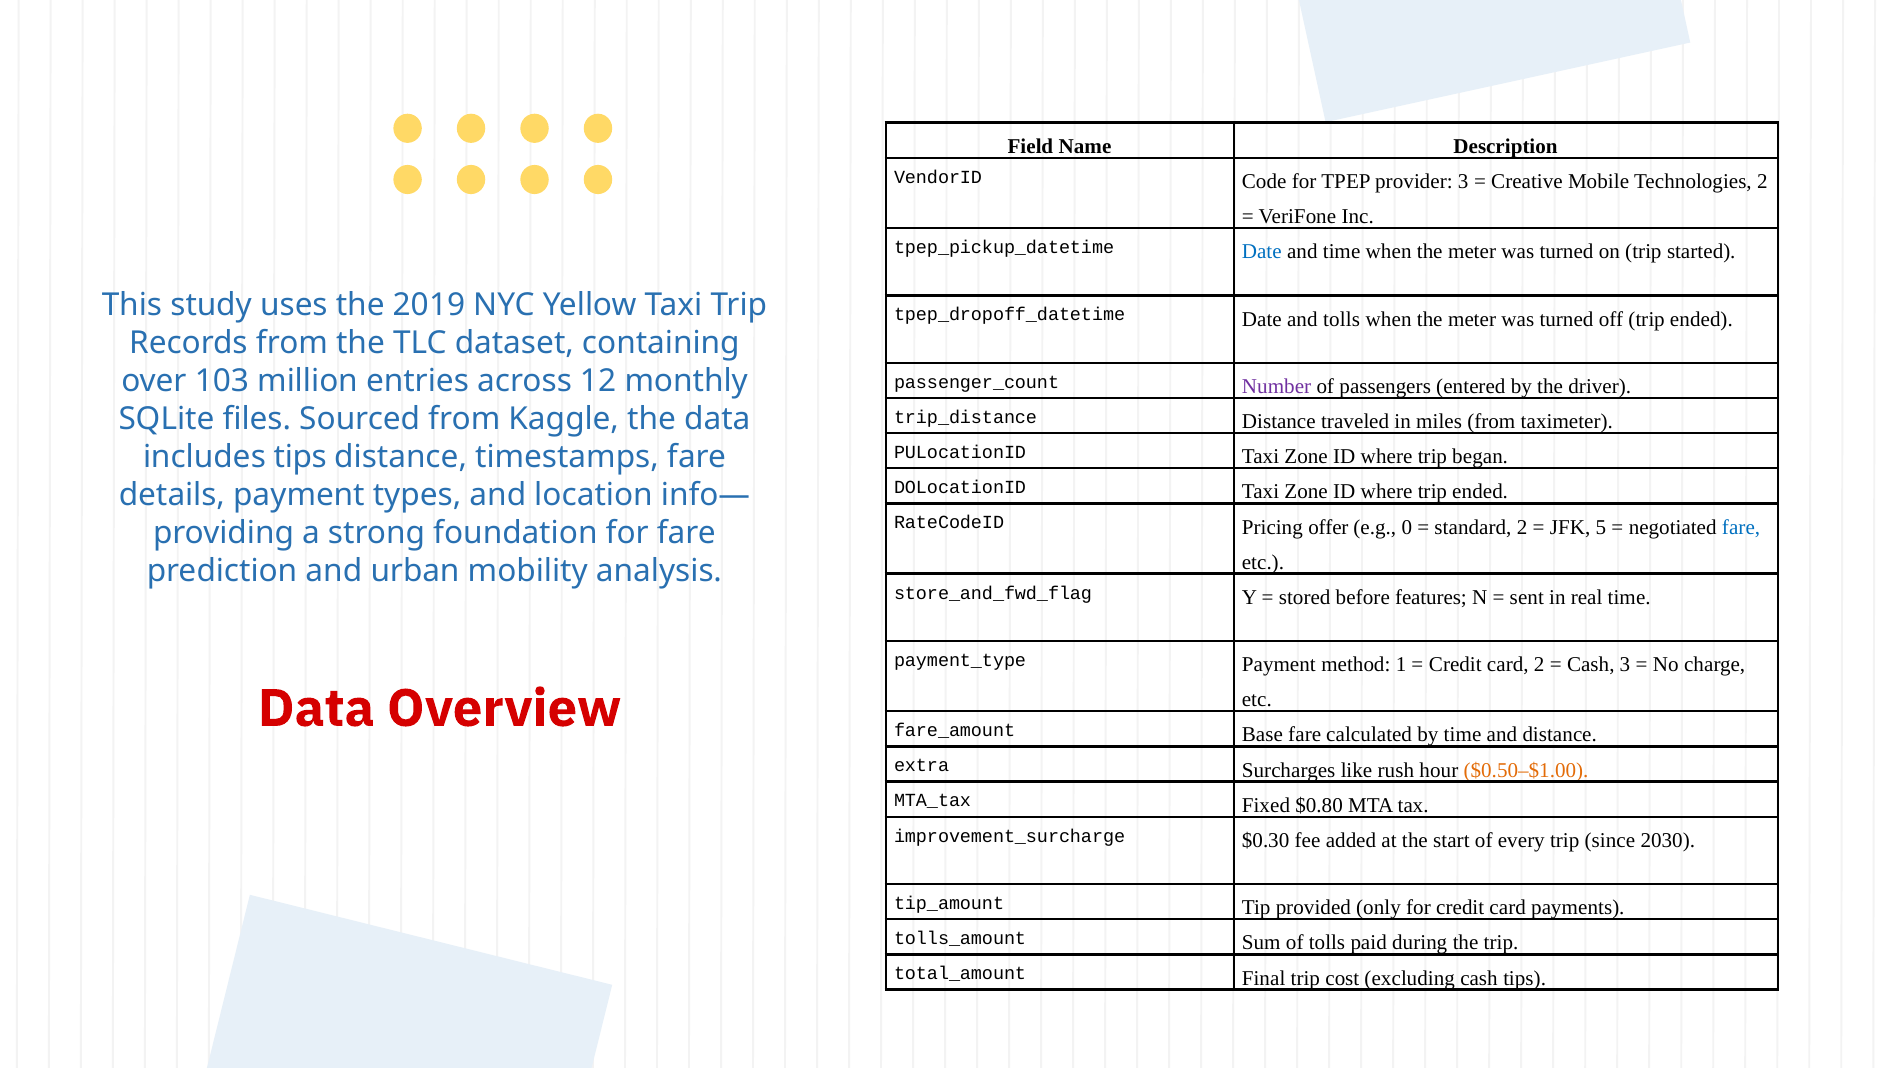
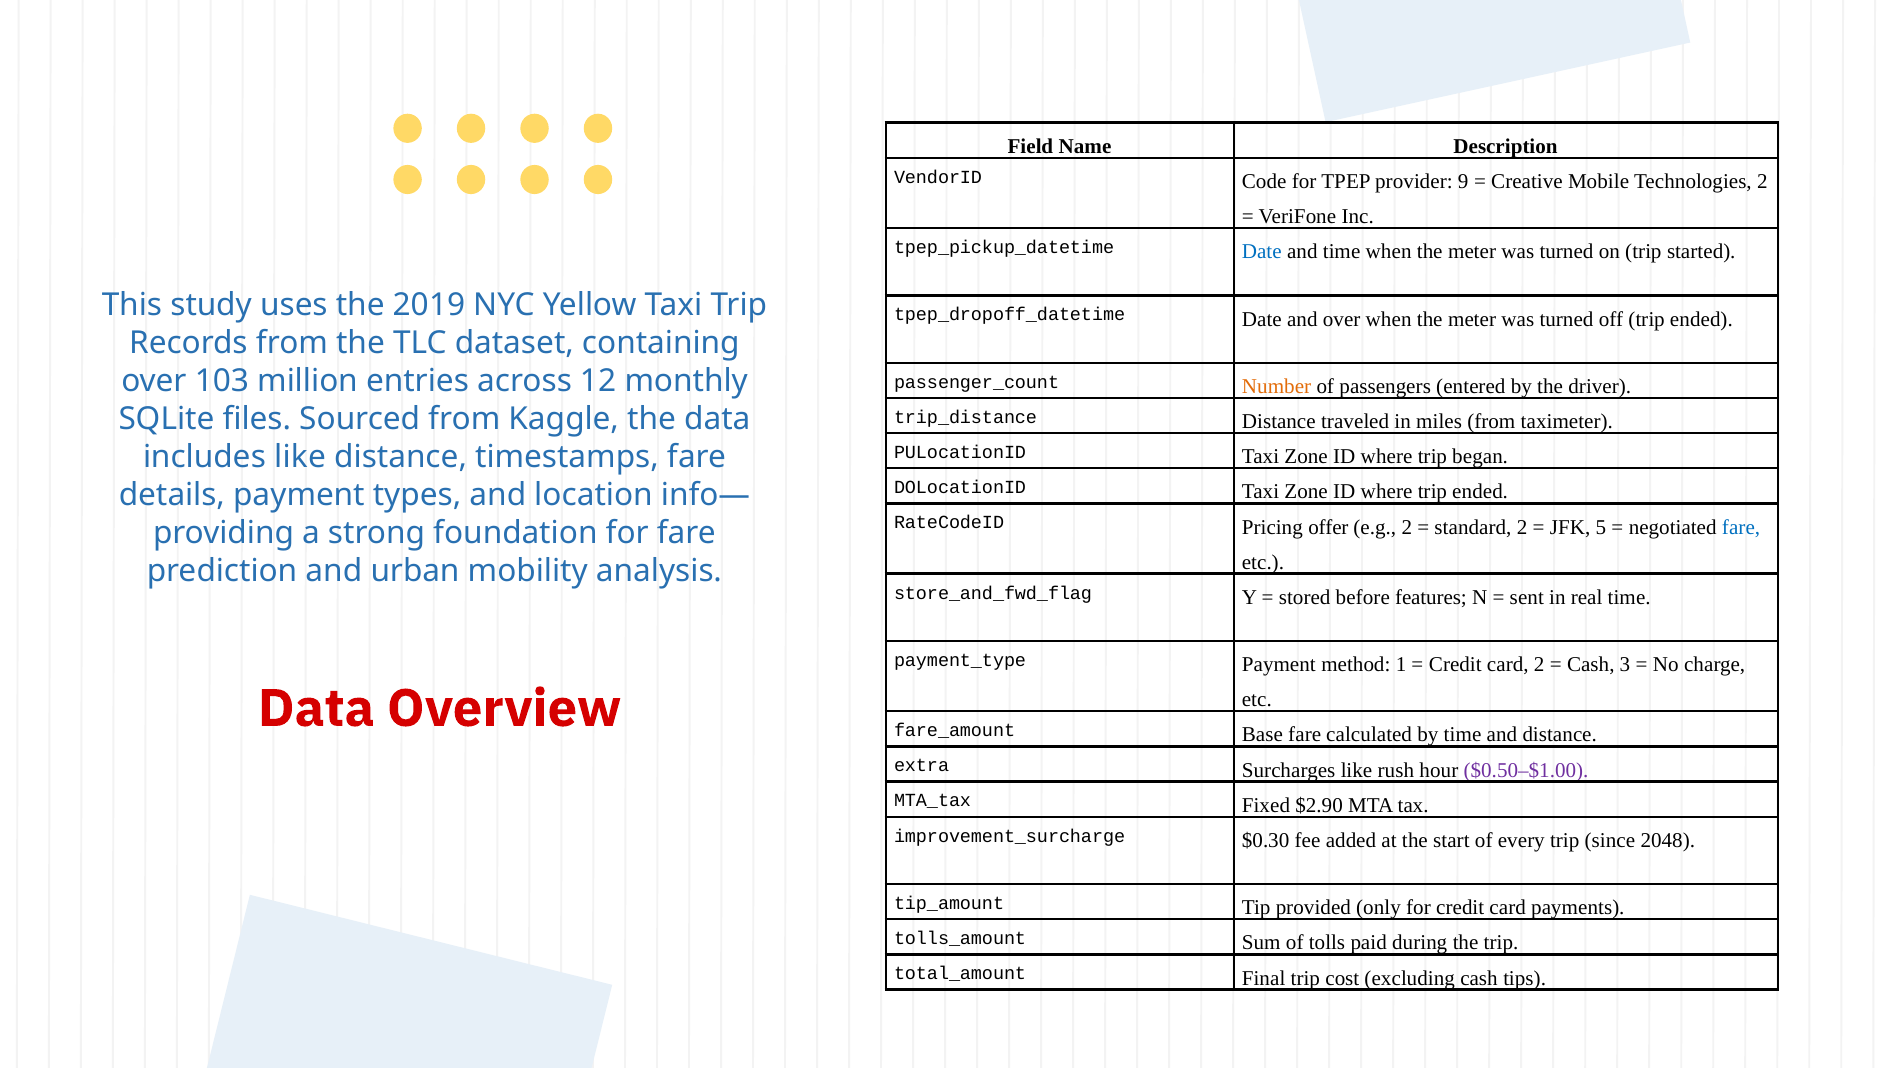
provider 3: 3 -> 9
and tolls: tolls -> over
Number colour: purple -> orange
includes tips: tips -> like
e.g 0: 0 -> 2
$0.50–$1.00 colour: orange -> purple
$0.80: $0.80 -> $2.90
2030: 2030 -> 2048
